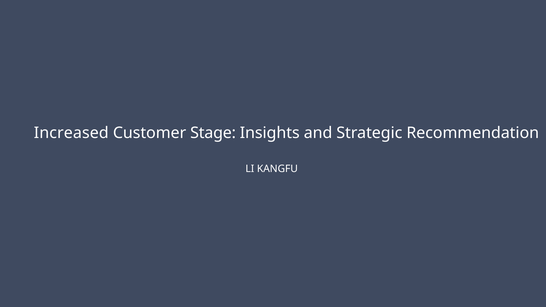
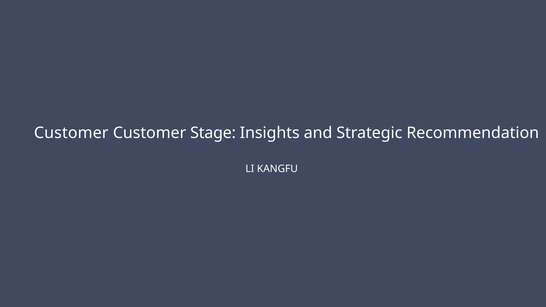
Increased at (71, 133): Increased -> Customer
